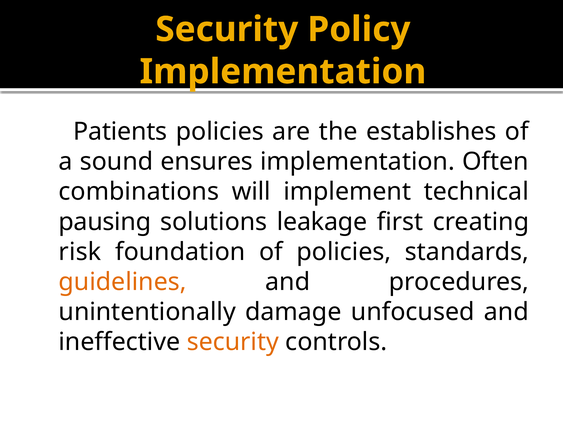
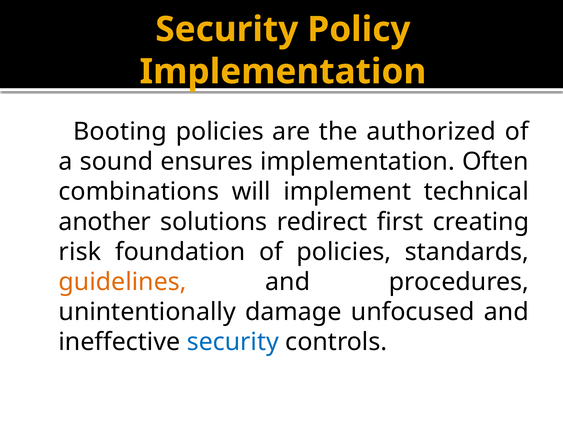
Patients: Patients -> Booting
establishes: establishes -> authorized
pausing: pausing -> another
leakage: leakage -> redirect
security at (233, 342) colour: orange -> blue
